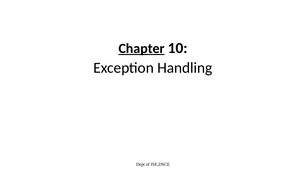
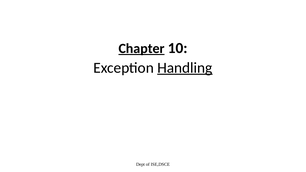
Handling underline: none -> present
